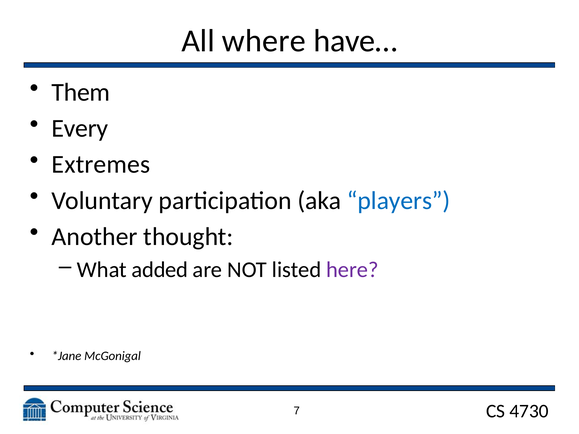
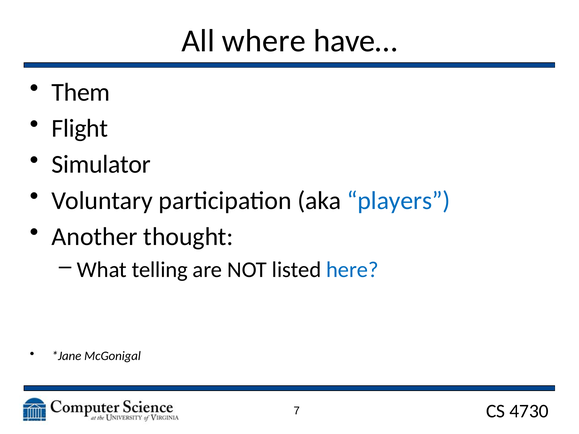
Every: Every -> Flight
Extremes: Extremes -> Simulator
added: added -> telling
here colour: purple -> blue
